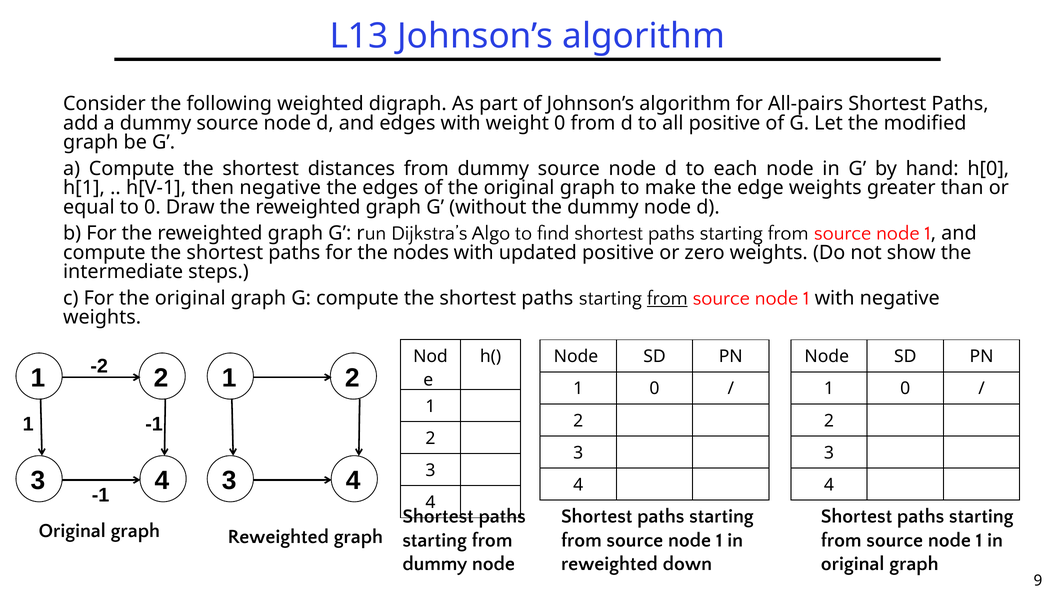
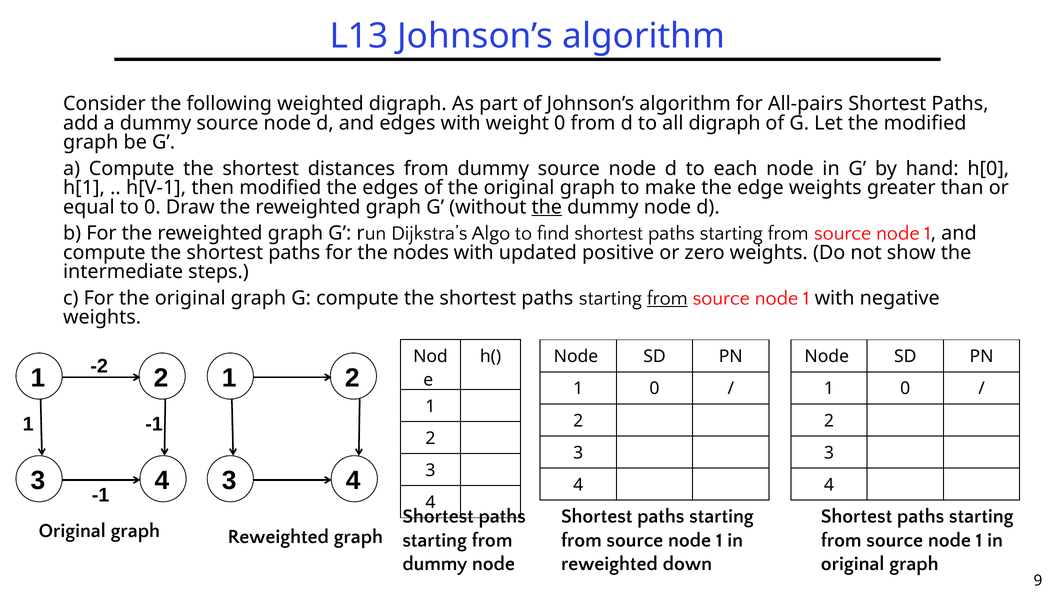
all positive: positive -> digraph
then negative: negative -> modified
the at (547, 207) underline: none -> present
